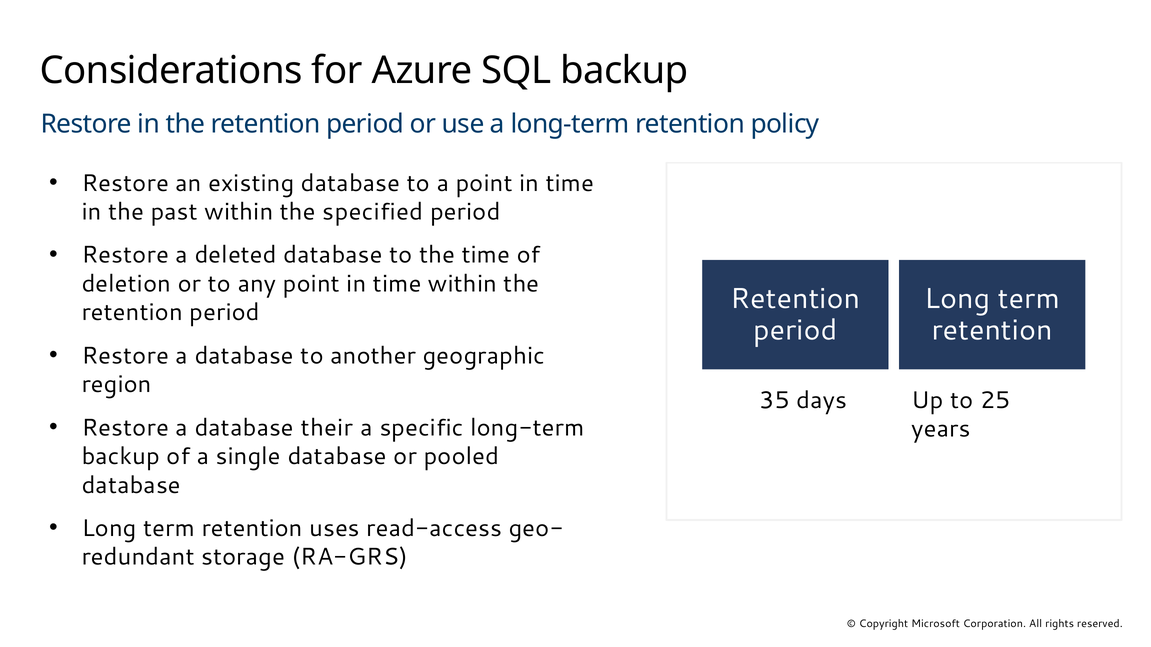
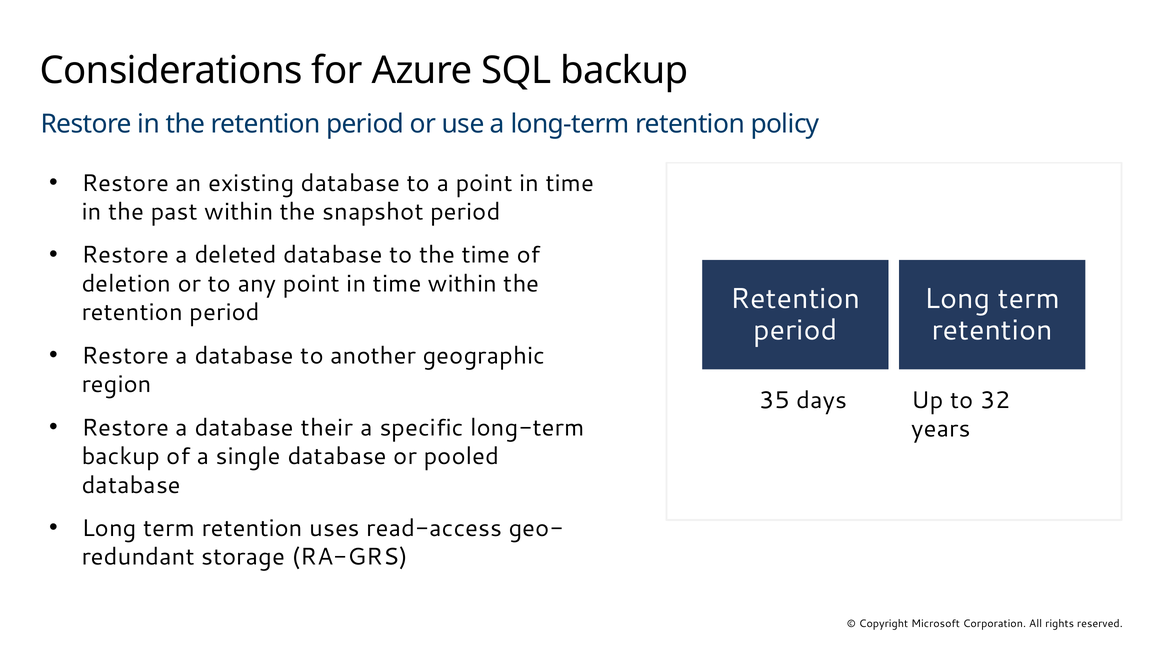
specified: specified -> snapshot
25: 25 -> 32
